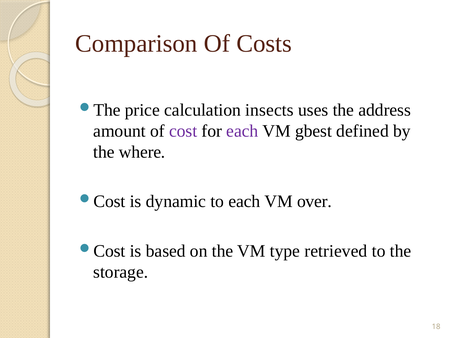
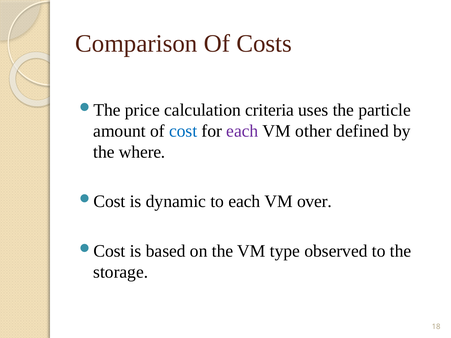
insects: insects -> criteria
address: address -> particle
cost colour: purple -> blue
gbest: gbest -> other
retrieved: retrieved -> observed
